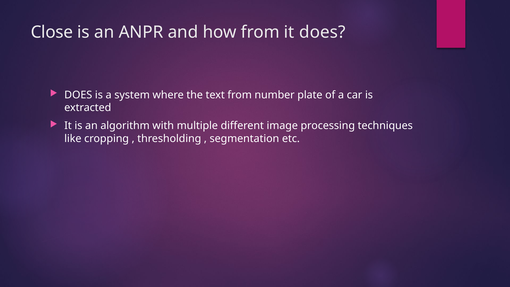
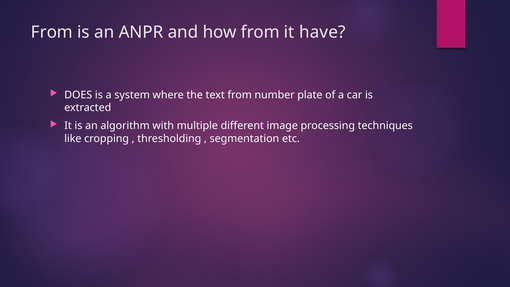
Close at (52, 32): Close -> From
it does: does -> have
